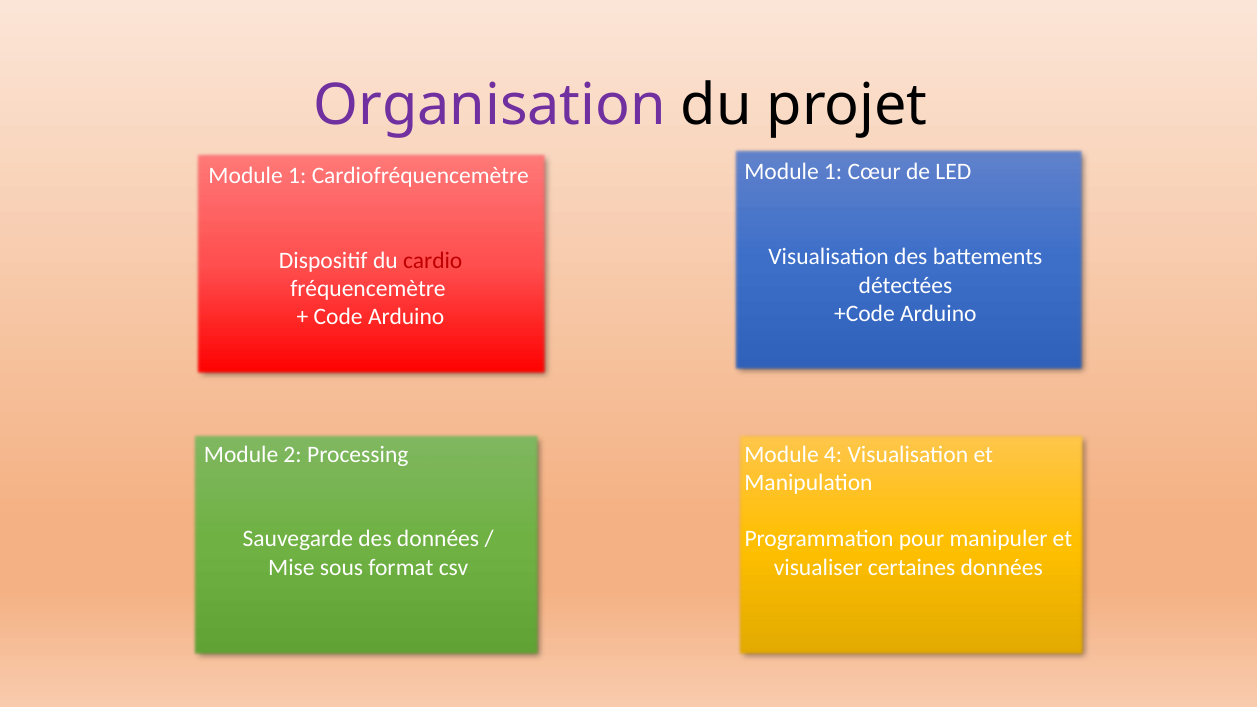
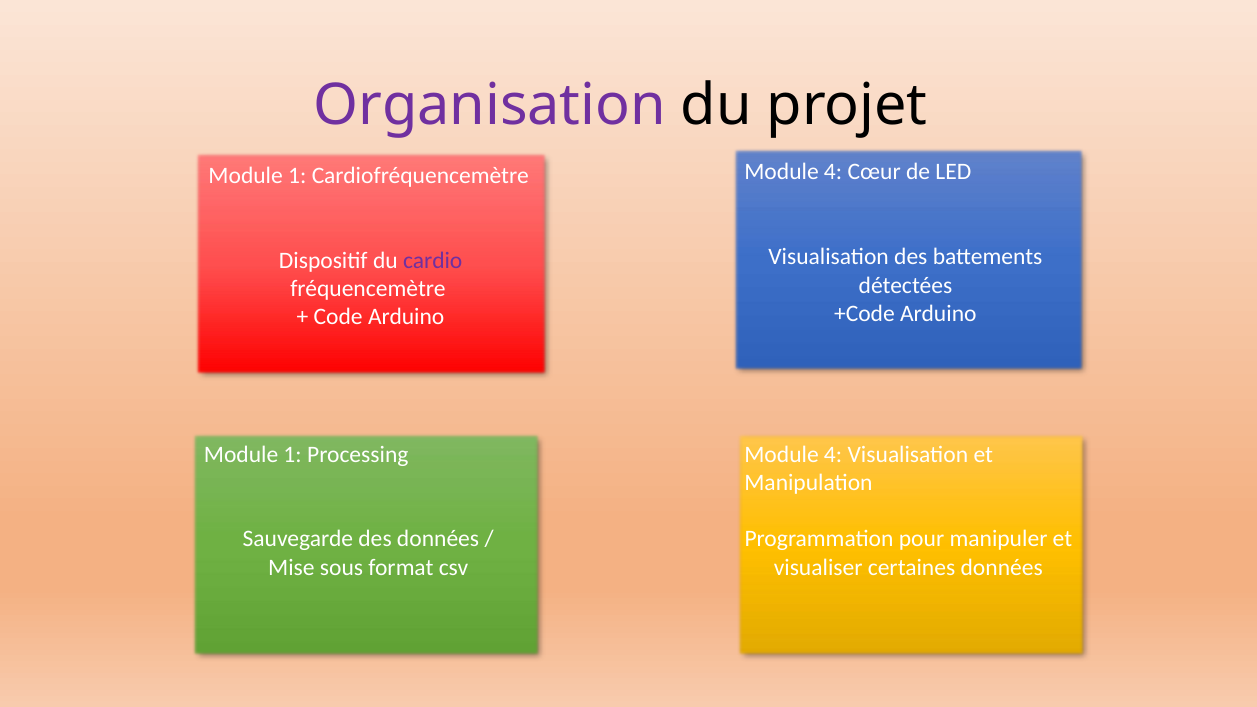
1 at (833, 172): 1 -> 4
cardio colour: red -> purple
2 at (293, 454): 2 -> 1
